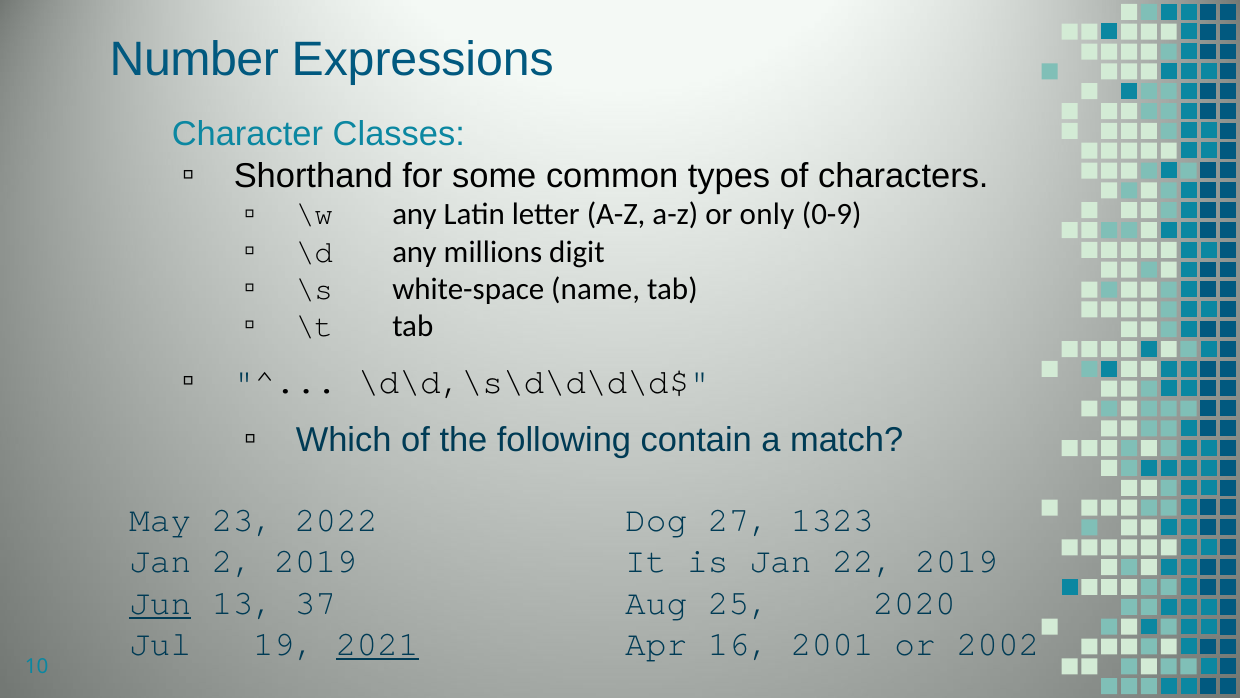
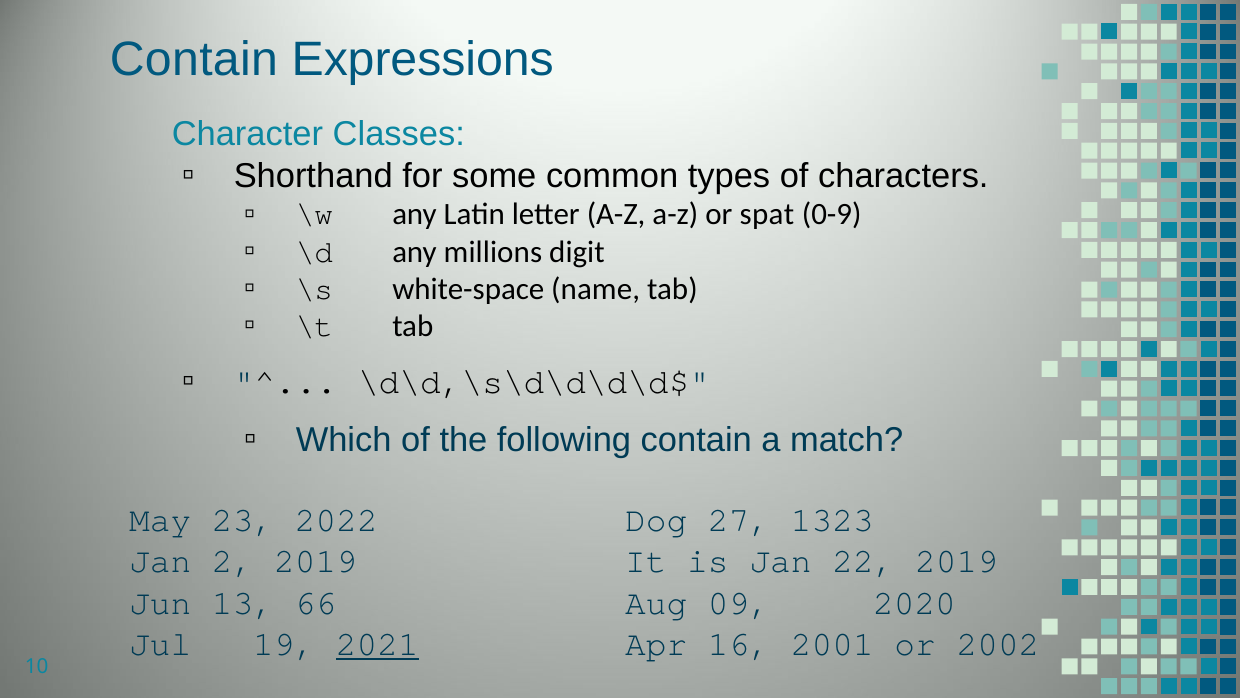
Number at (194, 60): Number -> Contain
only: only -> spat
Jun underline: present -> none
37: 37 -> 66
25: 25 -> 09
